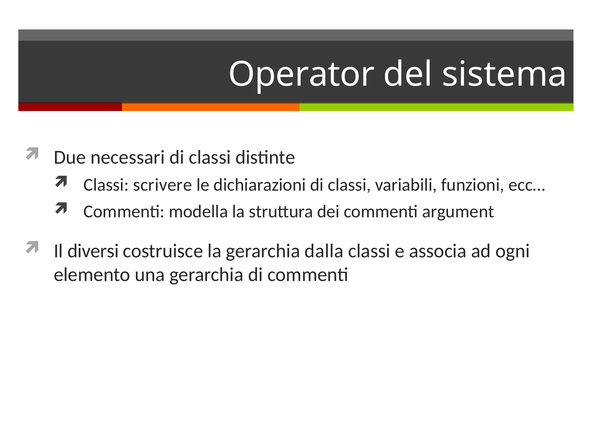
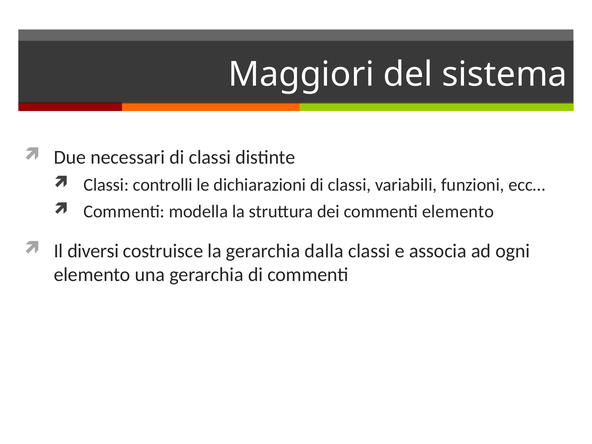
Operator: Operator -> Maggiori
scrivere: scrivere -> controlli
commenti argument: argument -> elemento
